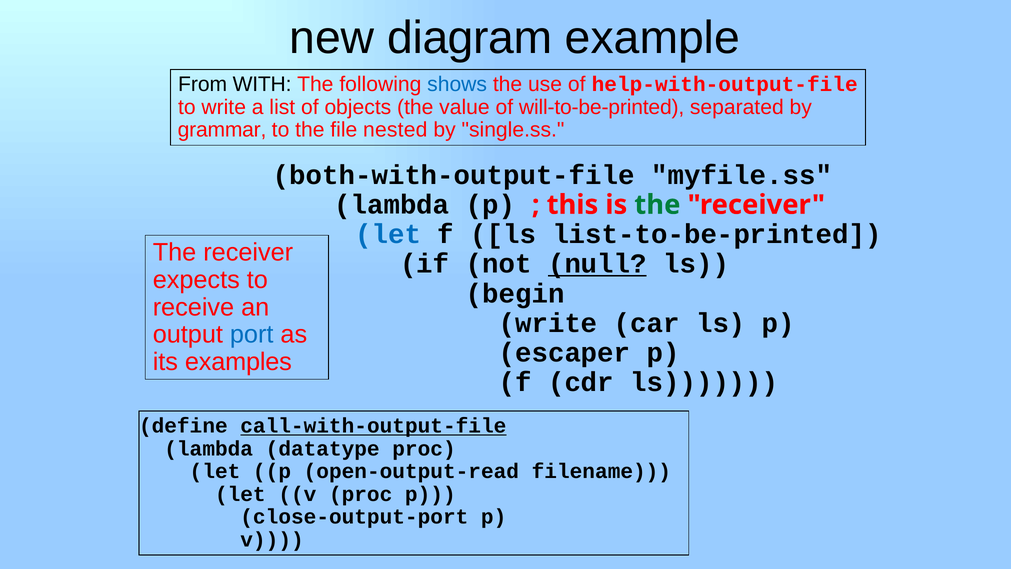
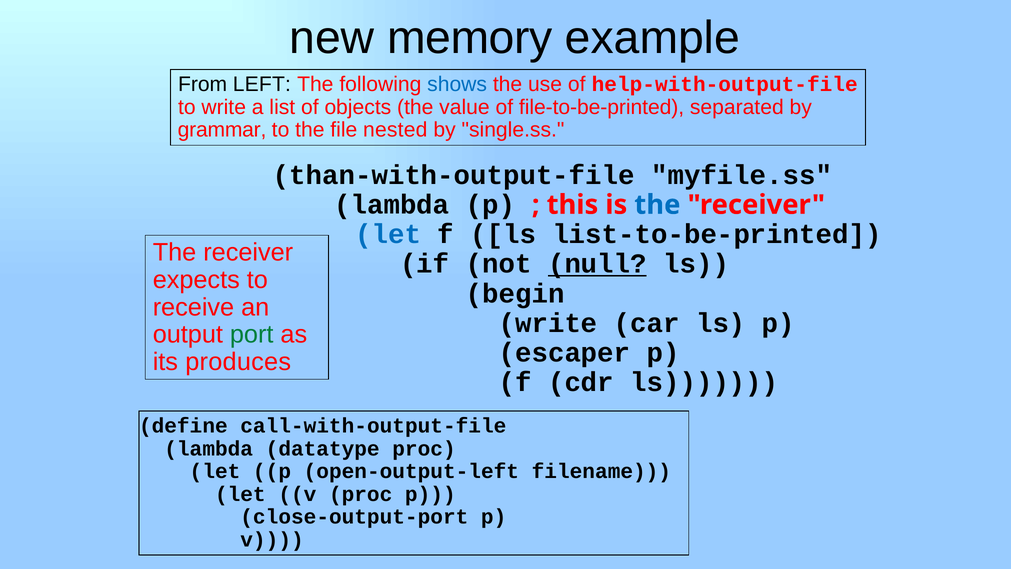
diagram: diagram -> memory
WITH: WITH -> LEFT
will-to-be-printed: will-to-be-printed -> file-to-be-printed
both-with-output-file: both-with-output-file -> than-with-output-file
the at (657, 205) colour: green -> blue
port colour: blue -> green
examples: examples -> produces
call-with-output-file underline: present -> none
open-output-read: open-output-read -> open-output-left
